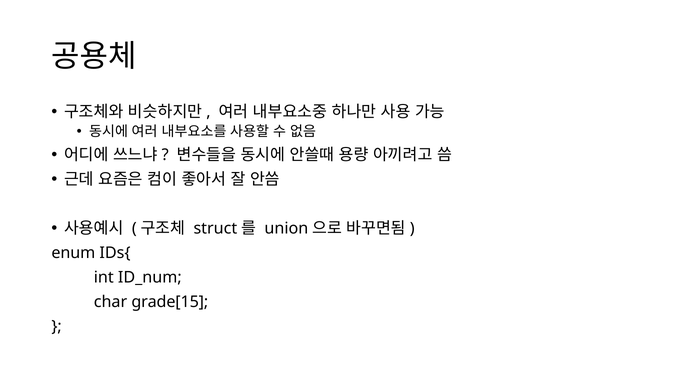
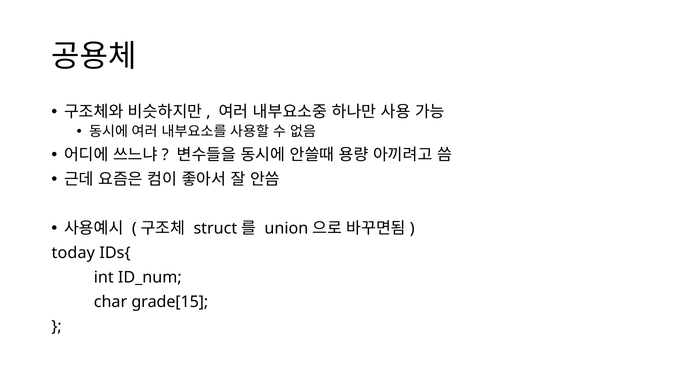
enum: enum -> today
